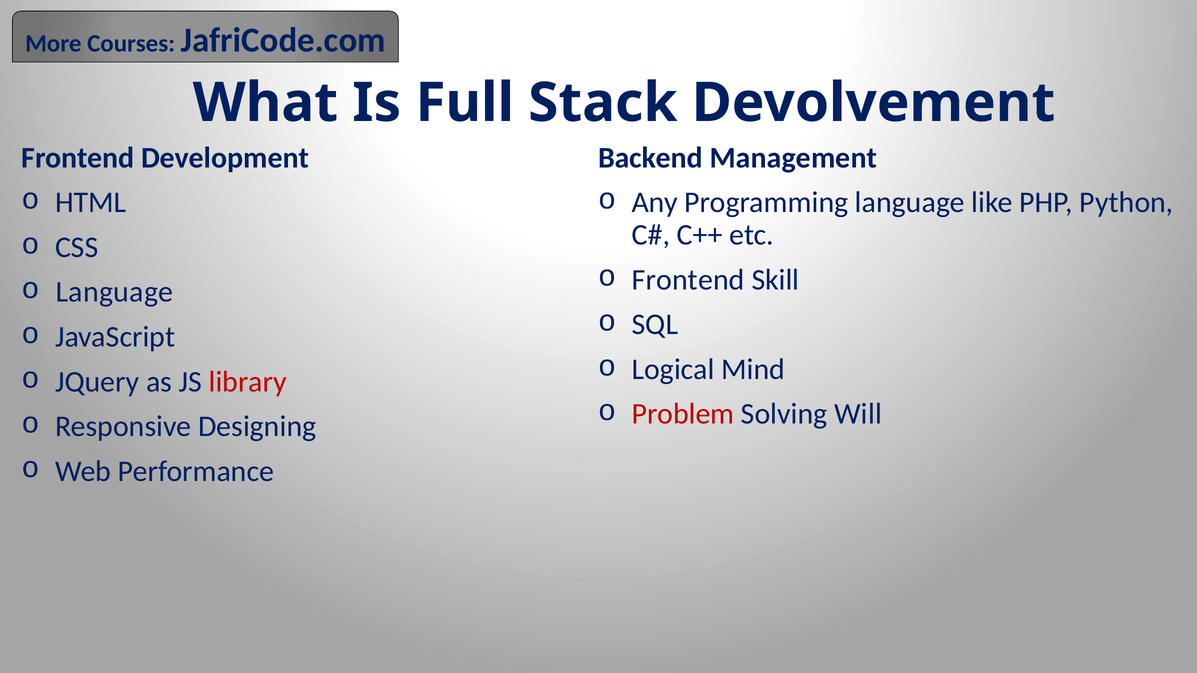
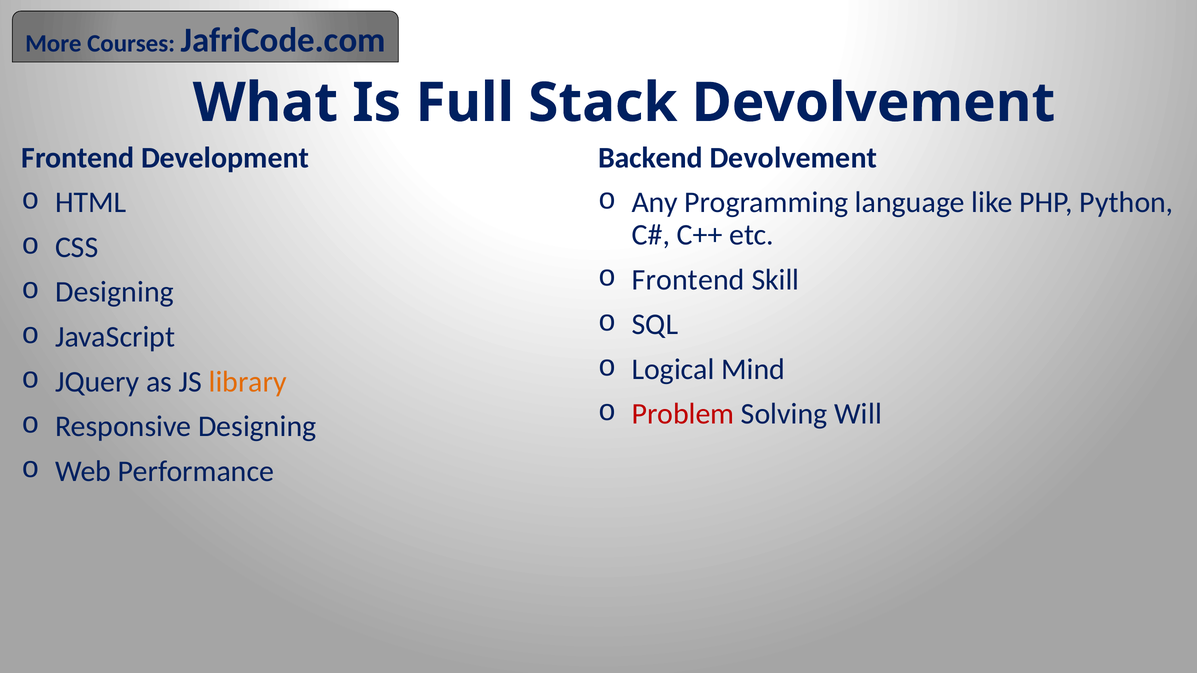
Backend Management: Management -> Devolvement
Language at (114, 292): Language -> Designing
library colour: red -> orange
